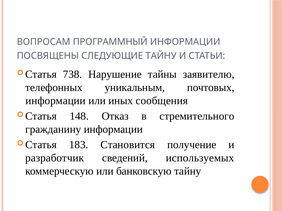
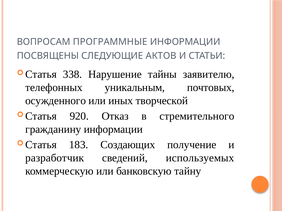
ПРОГРАММНЫЙ: ПРОГРАММНЫЙ -> ПРОГРАММНЫЕ
СЛЕДУЮЩИЕ ТАЙНУ: ТАЙНУ -> АКТОВ
738: 738 -> 338
информации at (56, 101): информации -> осужденного
сообщения: сообщения -> творческой
148: 148 -> 920
Становится: Становится -> Создающих
